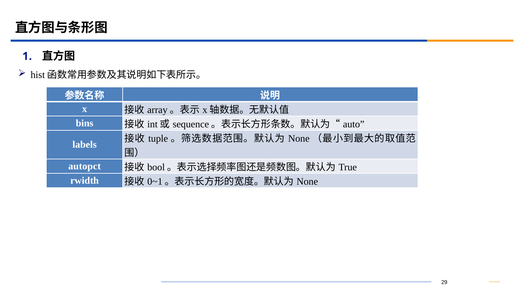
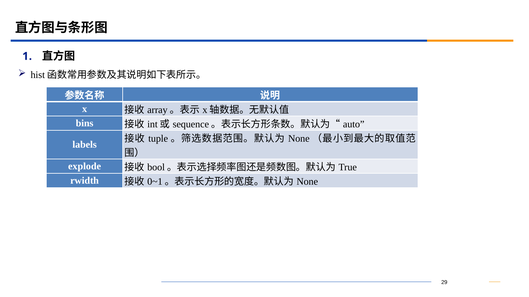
autopct: autopct -> explode
